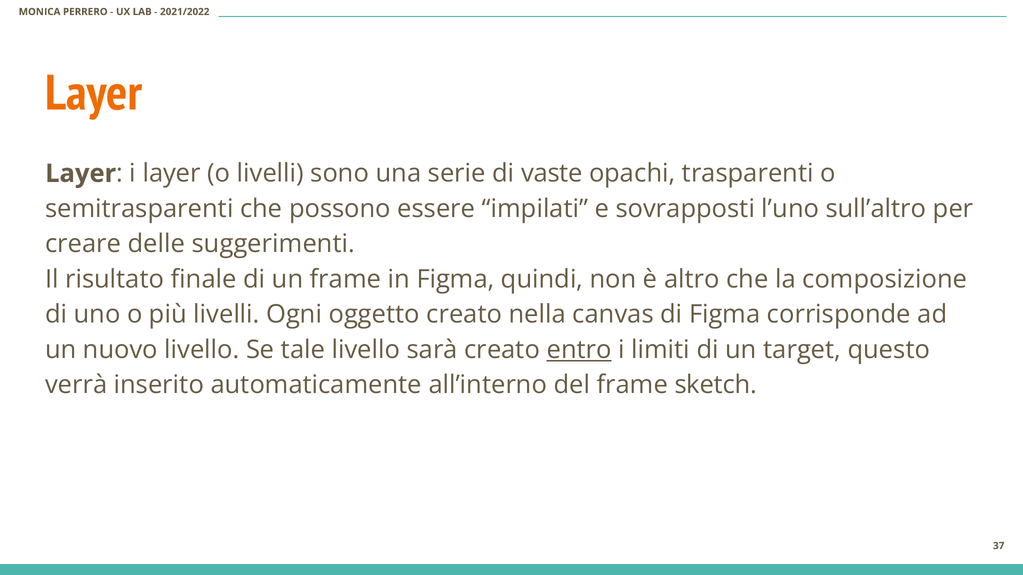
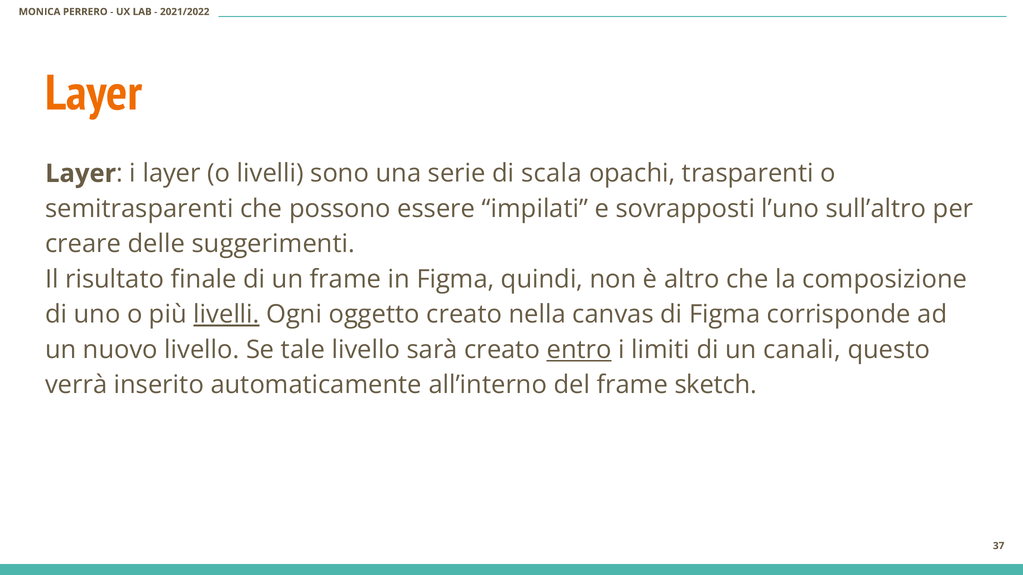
vaste: vaste -> scala
livelli at (227, 315) underline: none -> present
target: target -> canali
